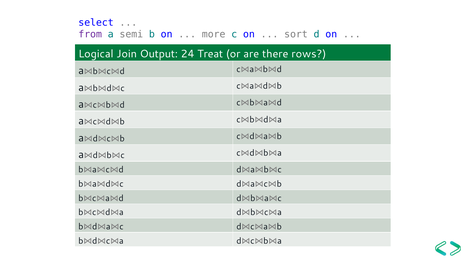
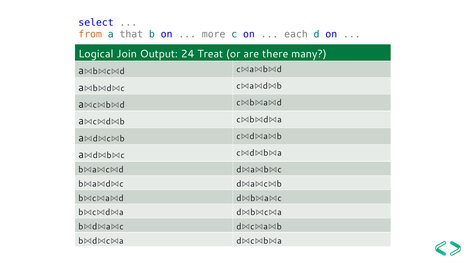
from colour: purple -> orange
semi: semi -> that
sort: sort -> each
rows: rows -> many
